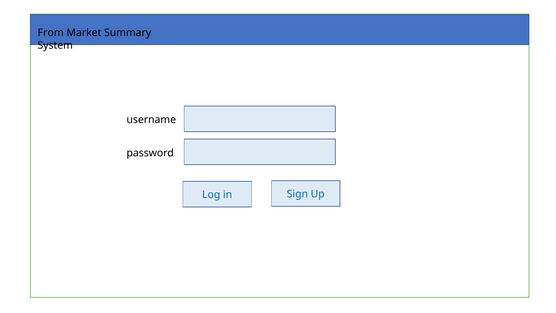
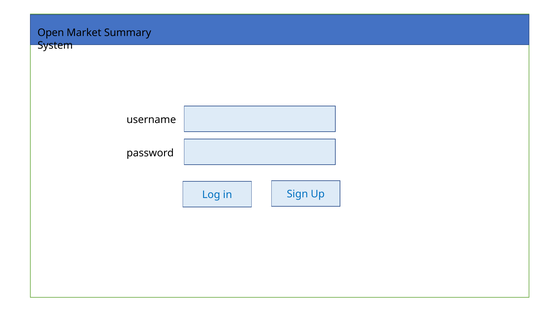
From: From -> Open
